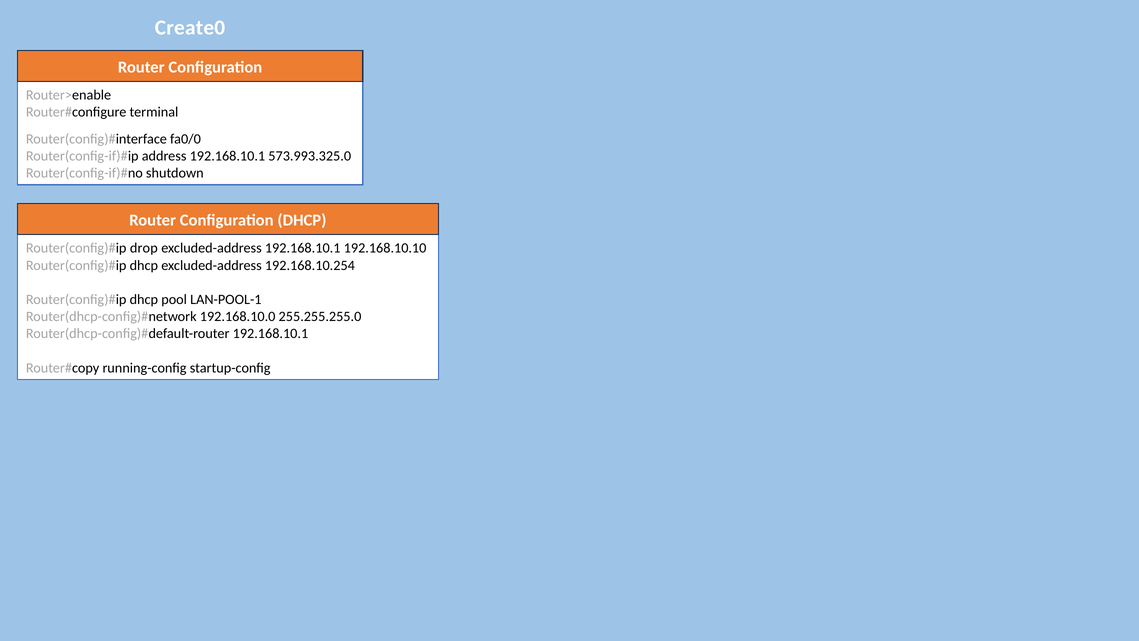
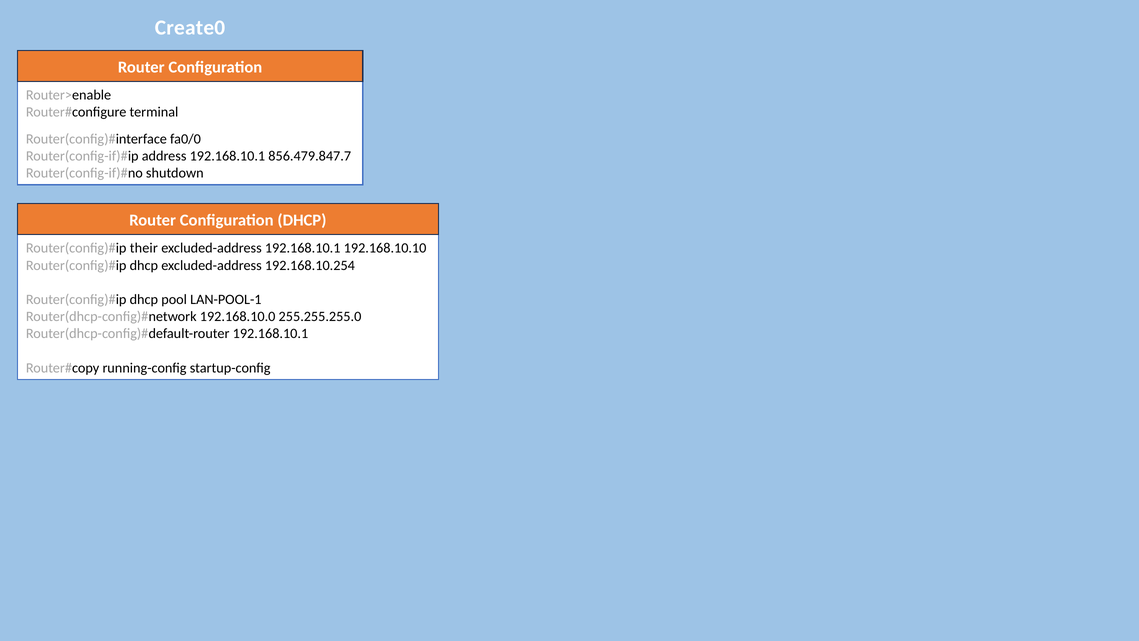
573.993.325.0: 573.993.325.0 -> 856.479.847.7
drop: drop -> their
